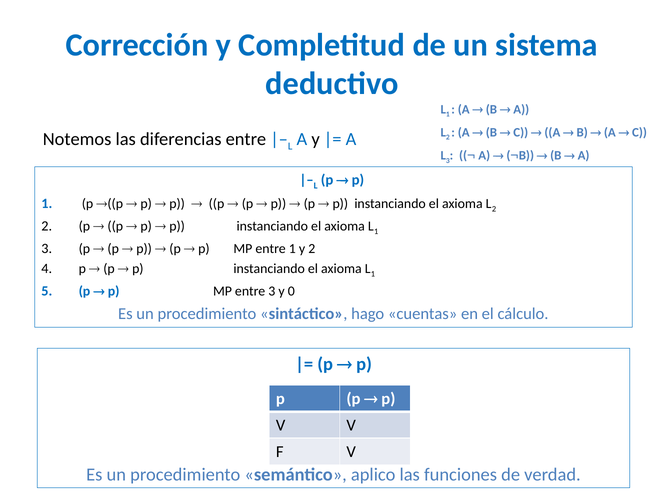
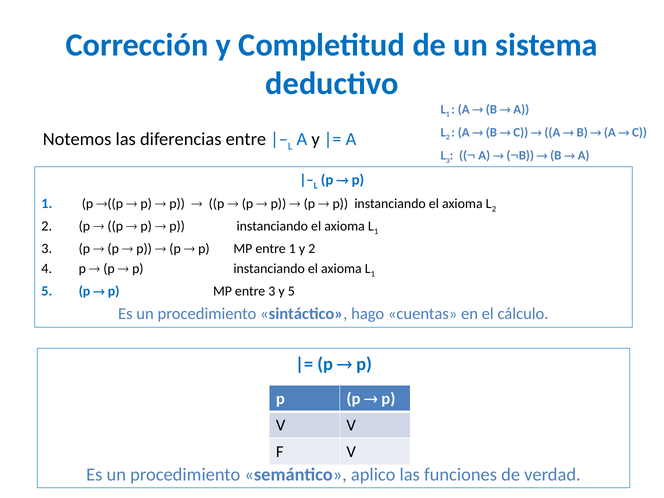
y 0: 0 -> 5
